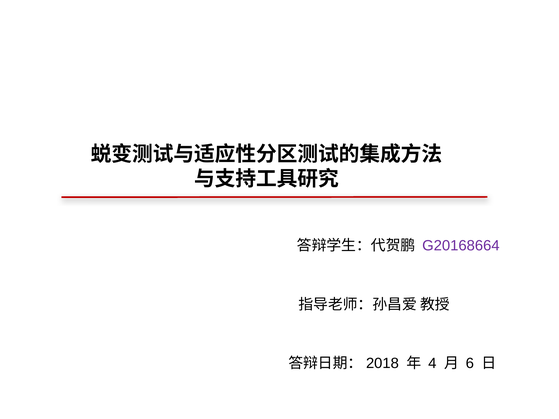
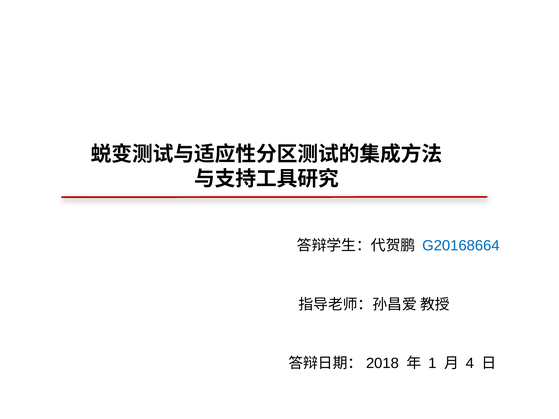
G20168664 colour: purple -> blue
4: 4 -> 1
6: 6 -> 4
